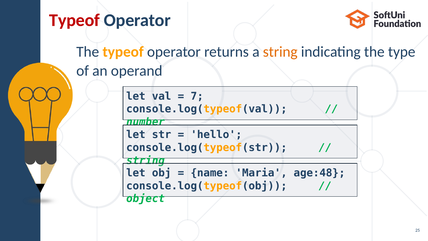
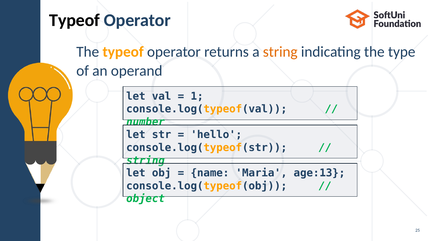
Typeof at (75, 20) colour: red -> black
7: 7 -> 1
age:48: age:48 -> age:13
